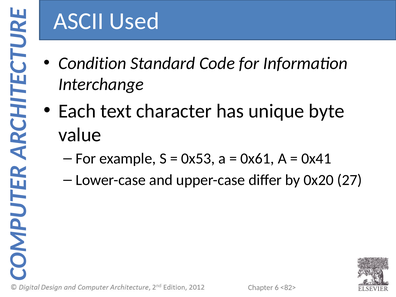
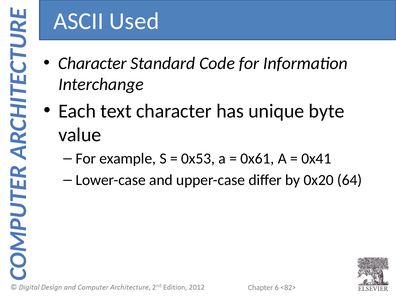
Condition at (92, 63): Condition -> Character
27: 27 -> 64
